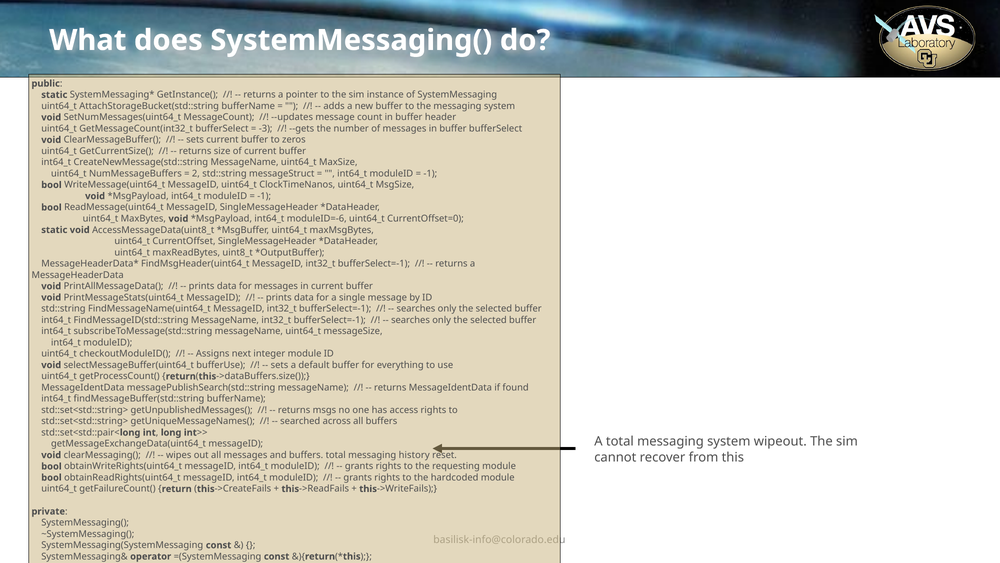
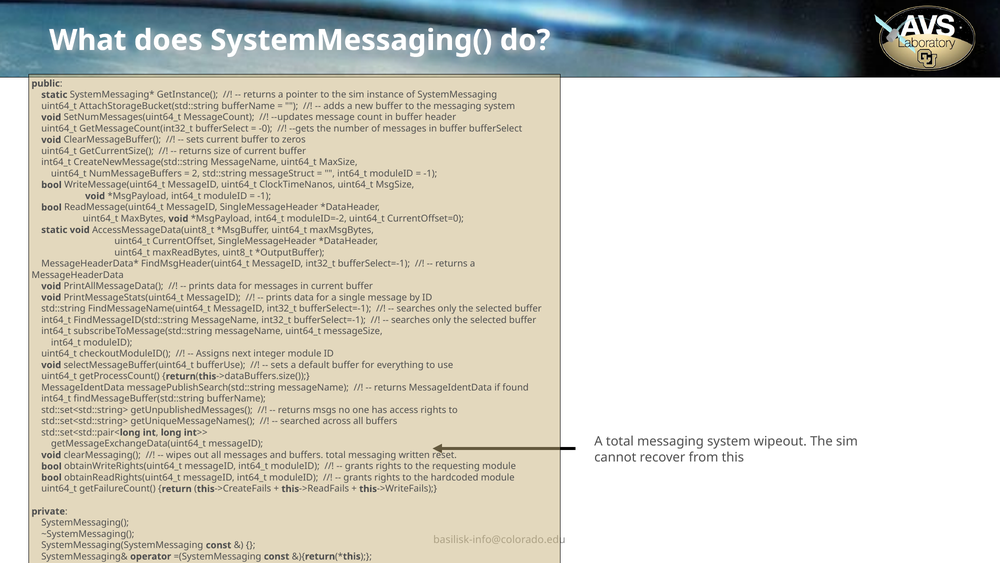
-3: -3 -> -0
moduleID=-6: moduleID=-6 -> moduleID=-2
history: history -> written
